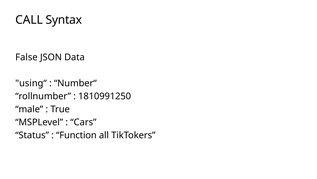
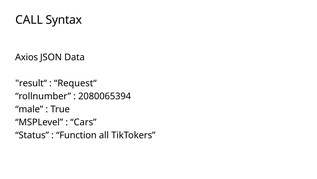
False: False -> Axios
using“: using“ -> result“
Number“: Number“ -> Request“
1810991250: 1810991250 -> 2080065394
